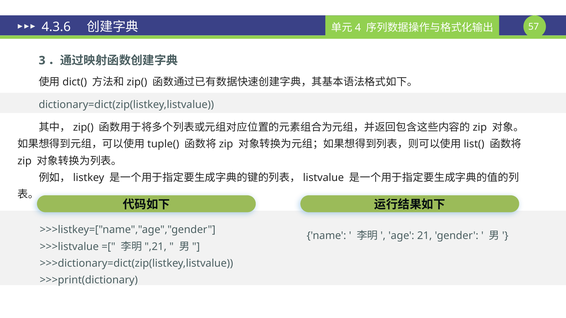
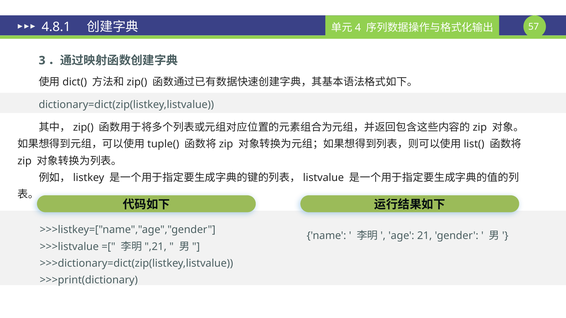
4.3.6: 4.3.6 -> 4.8.1
